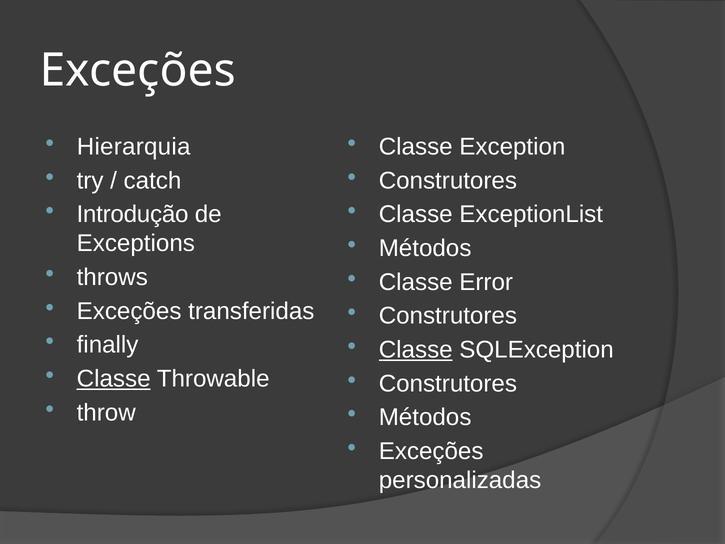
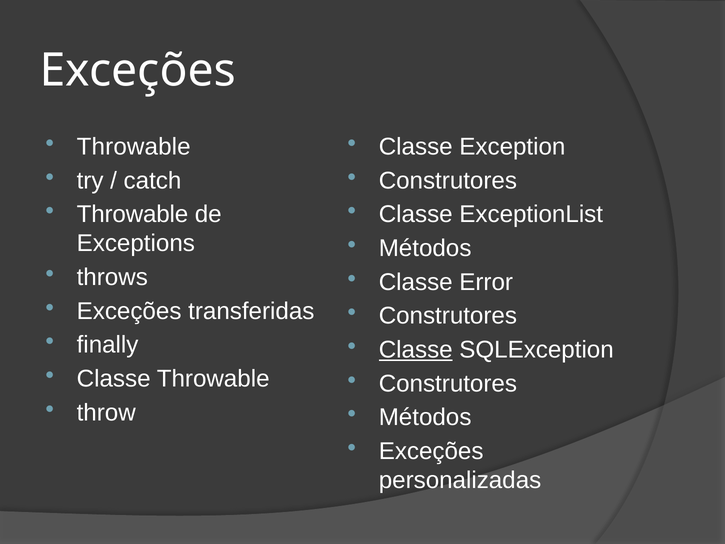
Hierarquia at (134, 147): Hierarquia -> Throwable
Introdução at (133, 214): Introdução -> Throwable
Classe at (114, 379) underline: present -> none
